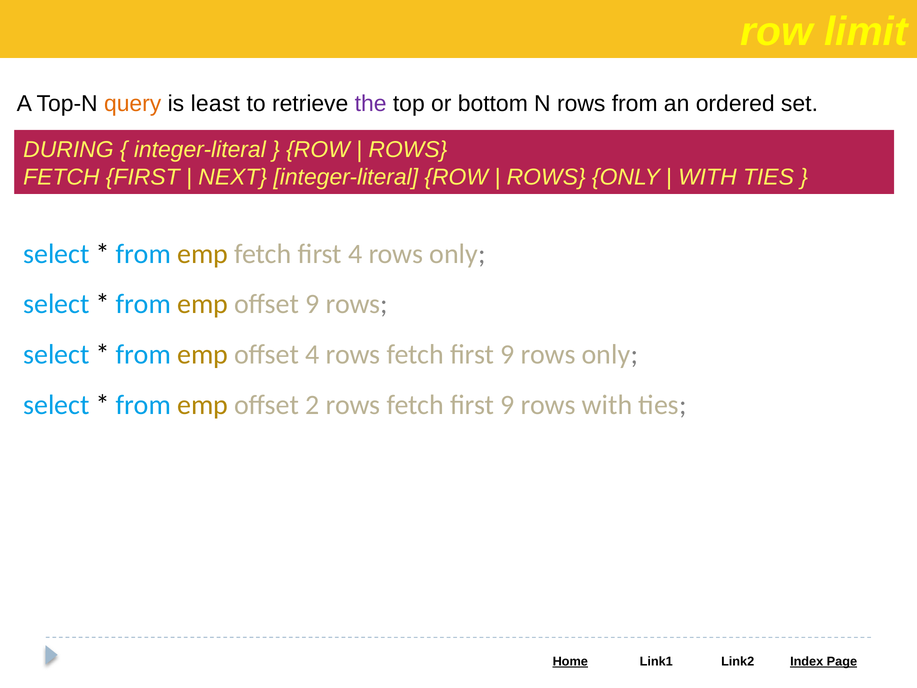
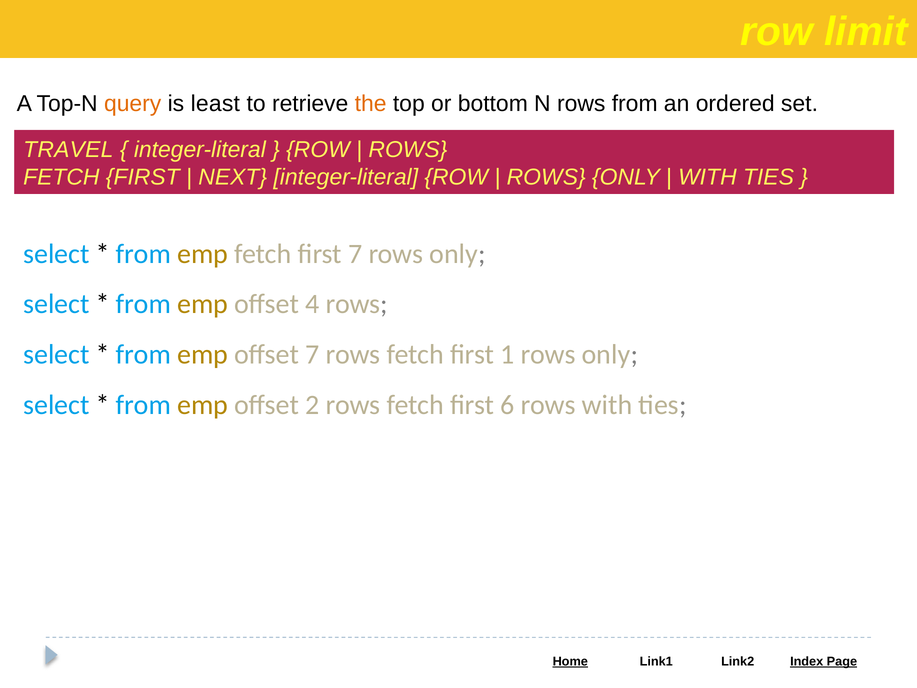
the colour: purple -> orange
DURING: DURING -> TRAVEL
first 4: 4 -> 7
offset 9: 9 -> 4
offset 4: 4 -> 7
9 at (508, 355): 9 -> 1
9 at (508, 405): 9 -> 6
